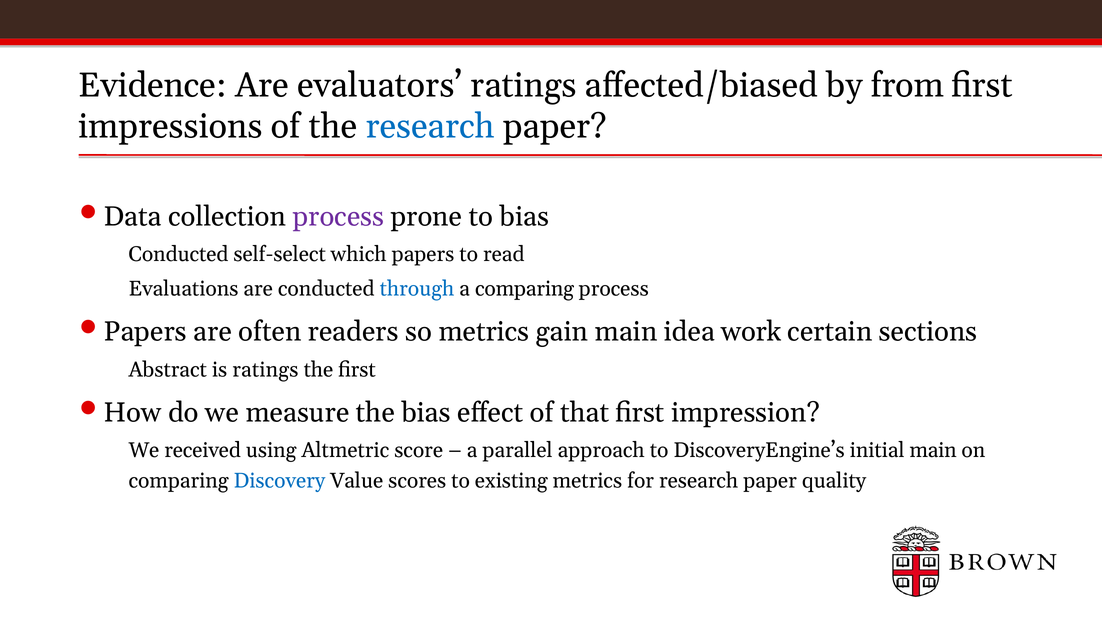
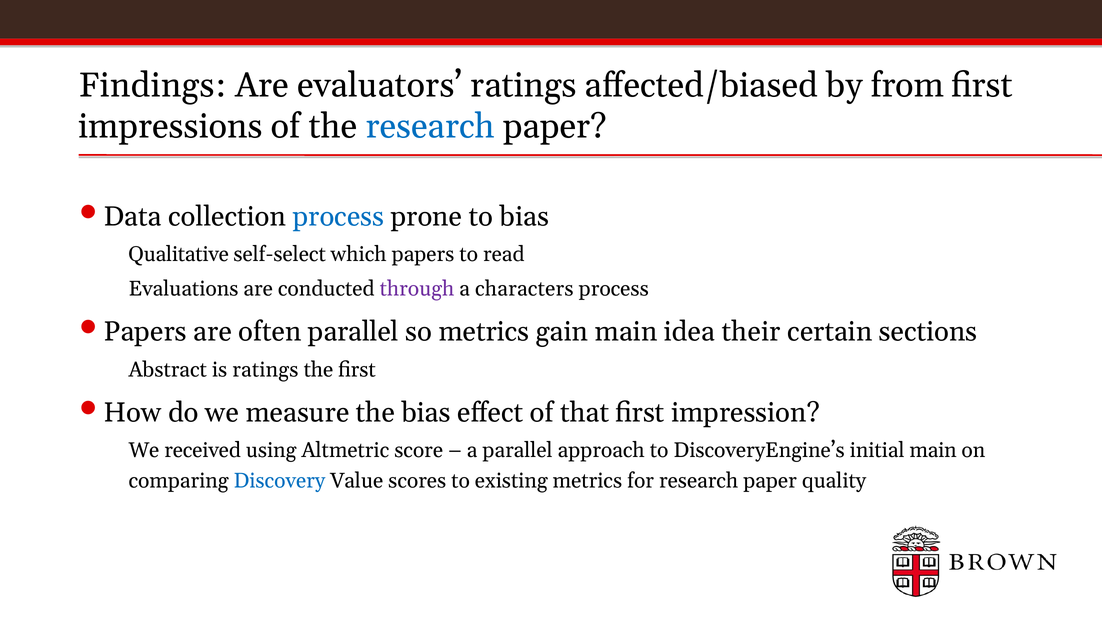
Evidence: Evidence -> Findings
process at (338, 216) colour: purple -> blue
Conducted at (178, 254): Conducted -> Qualitative
through colour: blue -> purple
a comparing: comparing -> characters
often readers: readers -> parallel
work: work -> their
